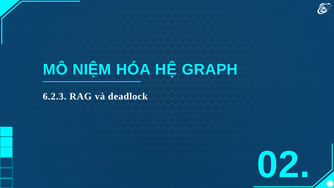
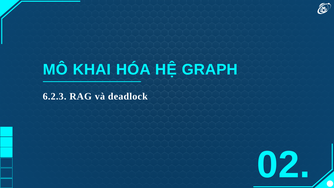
NIỆM: NIỆM -> KHAI
